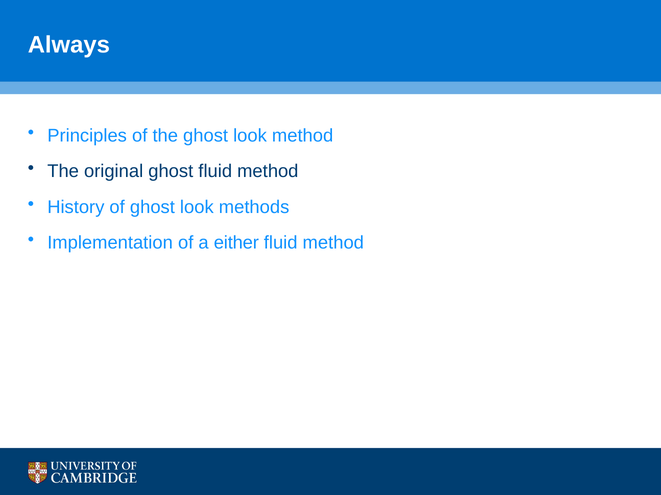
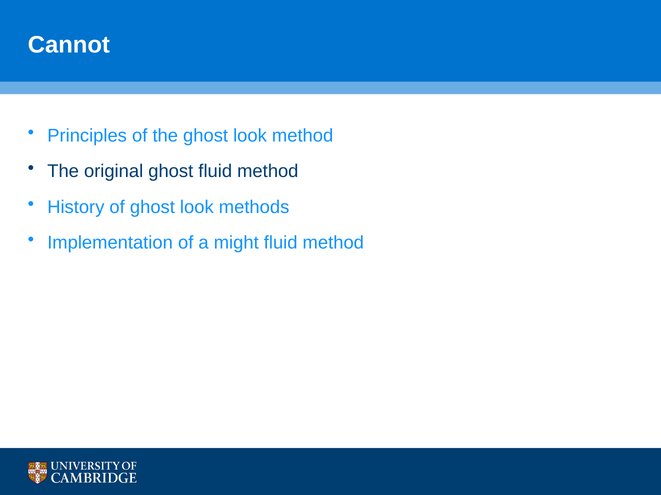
Always: Always -> Cannot
either: either -> might
